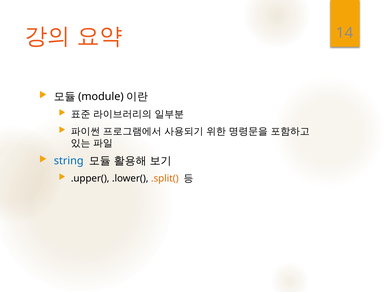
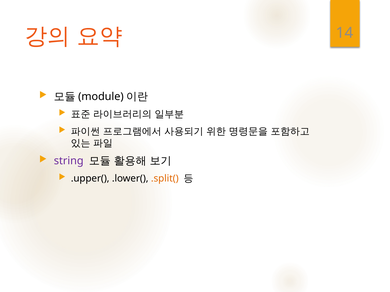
string colour: blue -> purple
